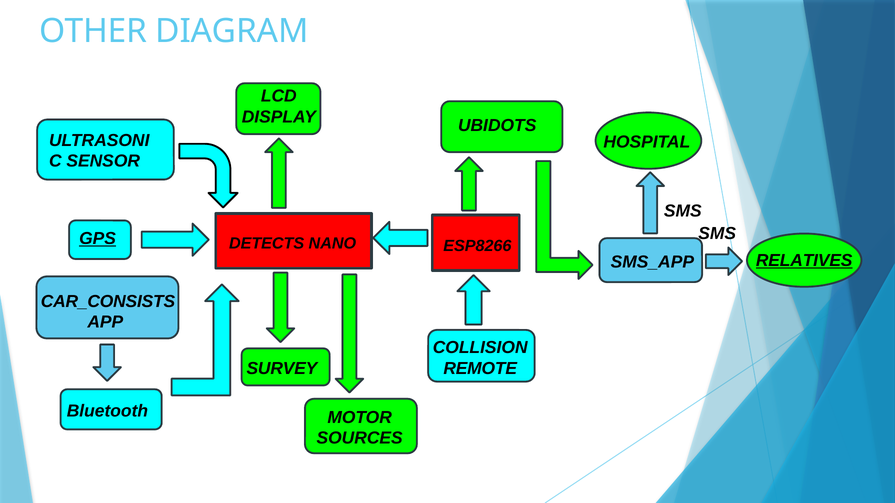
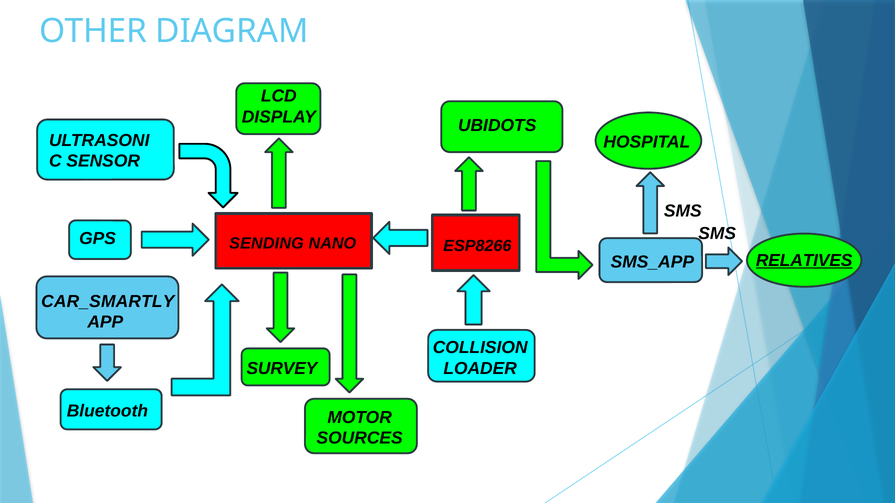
GPS underline: present -> none
DETECTS: DETECTS -> SENDING
CAR_CONSISTS: CAR_CONSISTS -> CAR_SMARTLY
REMOTE: REMOTE -> LOADER
